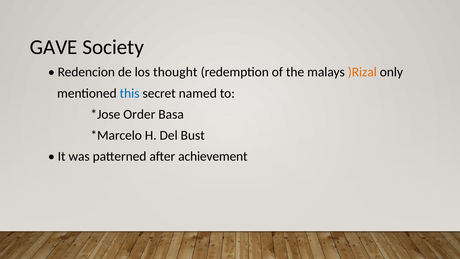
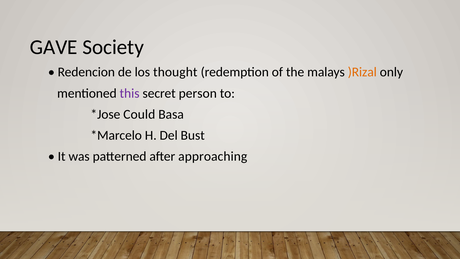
this colour: blue -> purple
named: named -> person
Order: Order -> Could
achievement: achievement -> approaching
